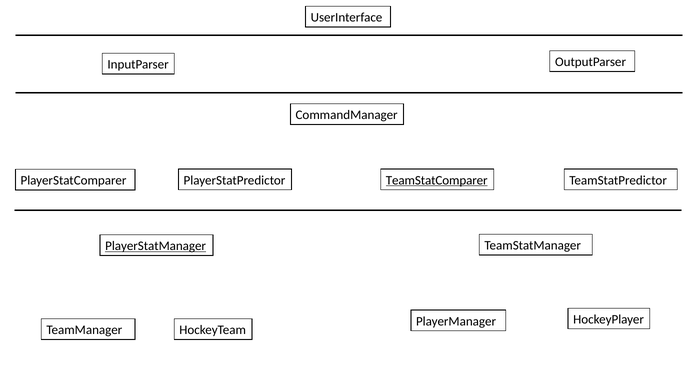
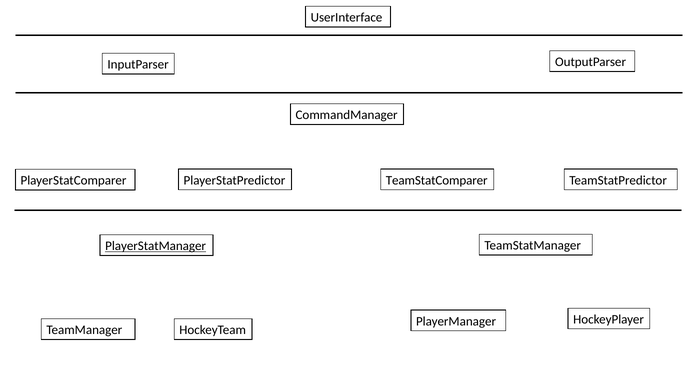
TeamStatComparer underline: present -> none
